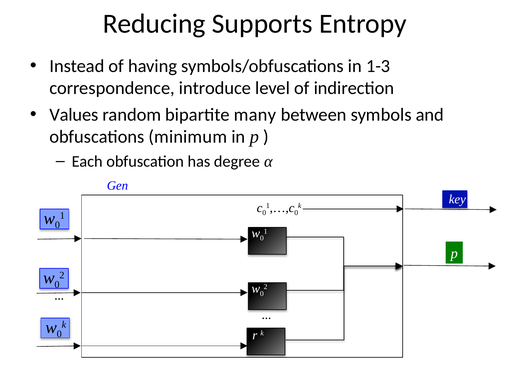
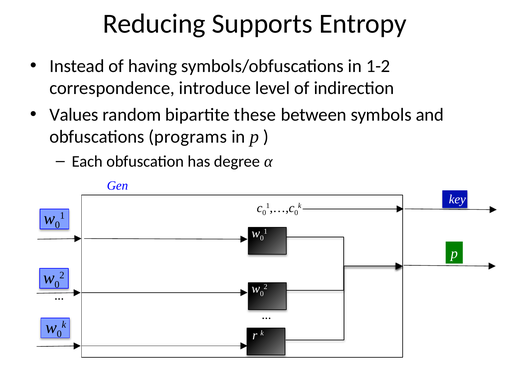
1-3: 1-3 -> 1-2
many: many -> these
minimum: minimum -> programs
